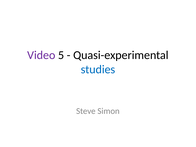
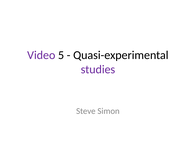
studies colour: blue -> purple
